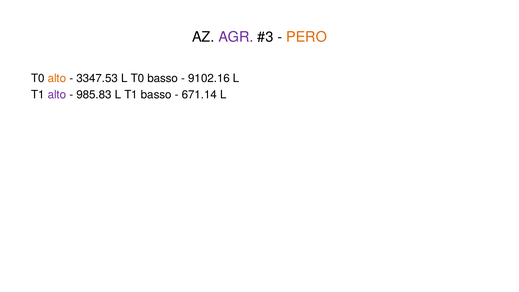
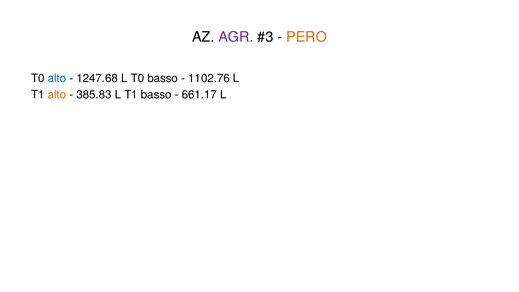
alto at (57, 78) colour: orange -> blue
3347.53: 3347.53 -> 1247.68
9102.16: 9102.16 -> 1102.76
alto at (57, 95) colour: purple -> orange
985.83: 985.83 -> 385.83
671.14: 671.14 -> 661.17
